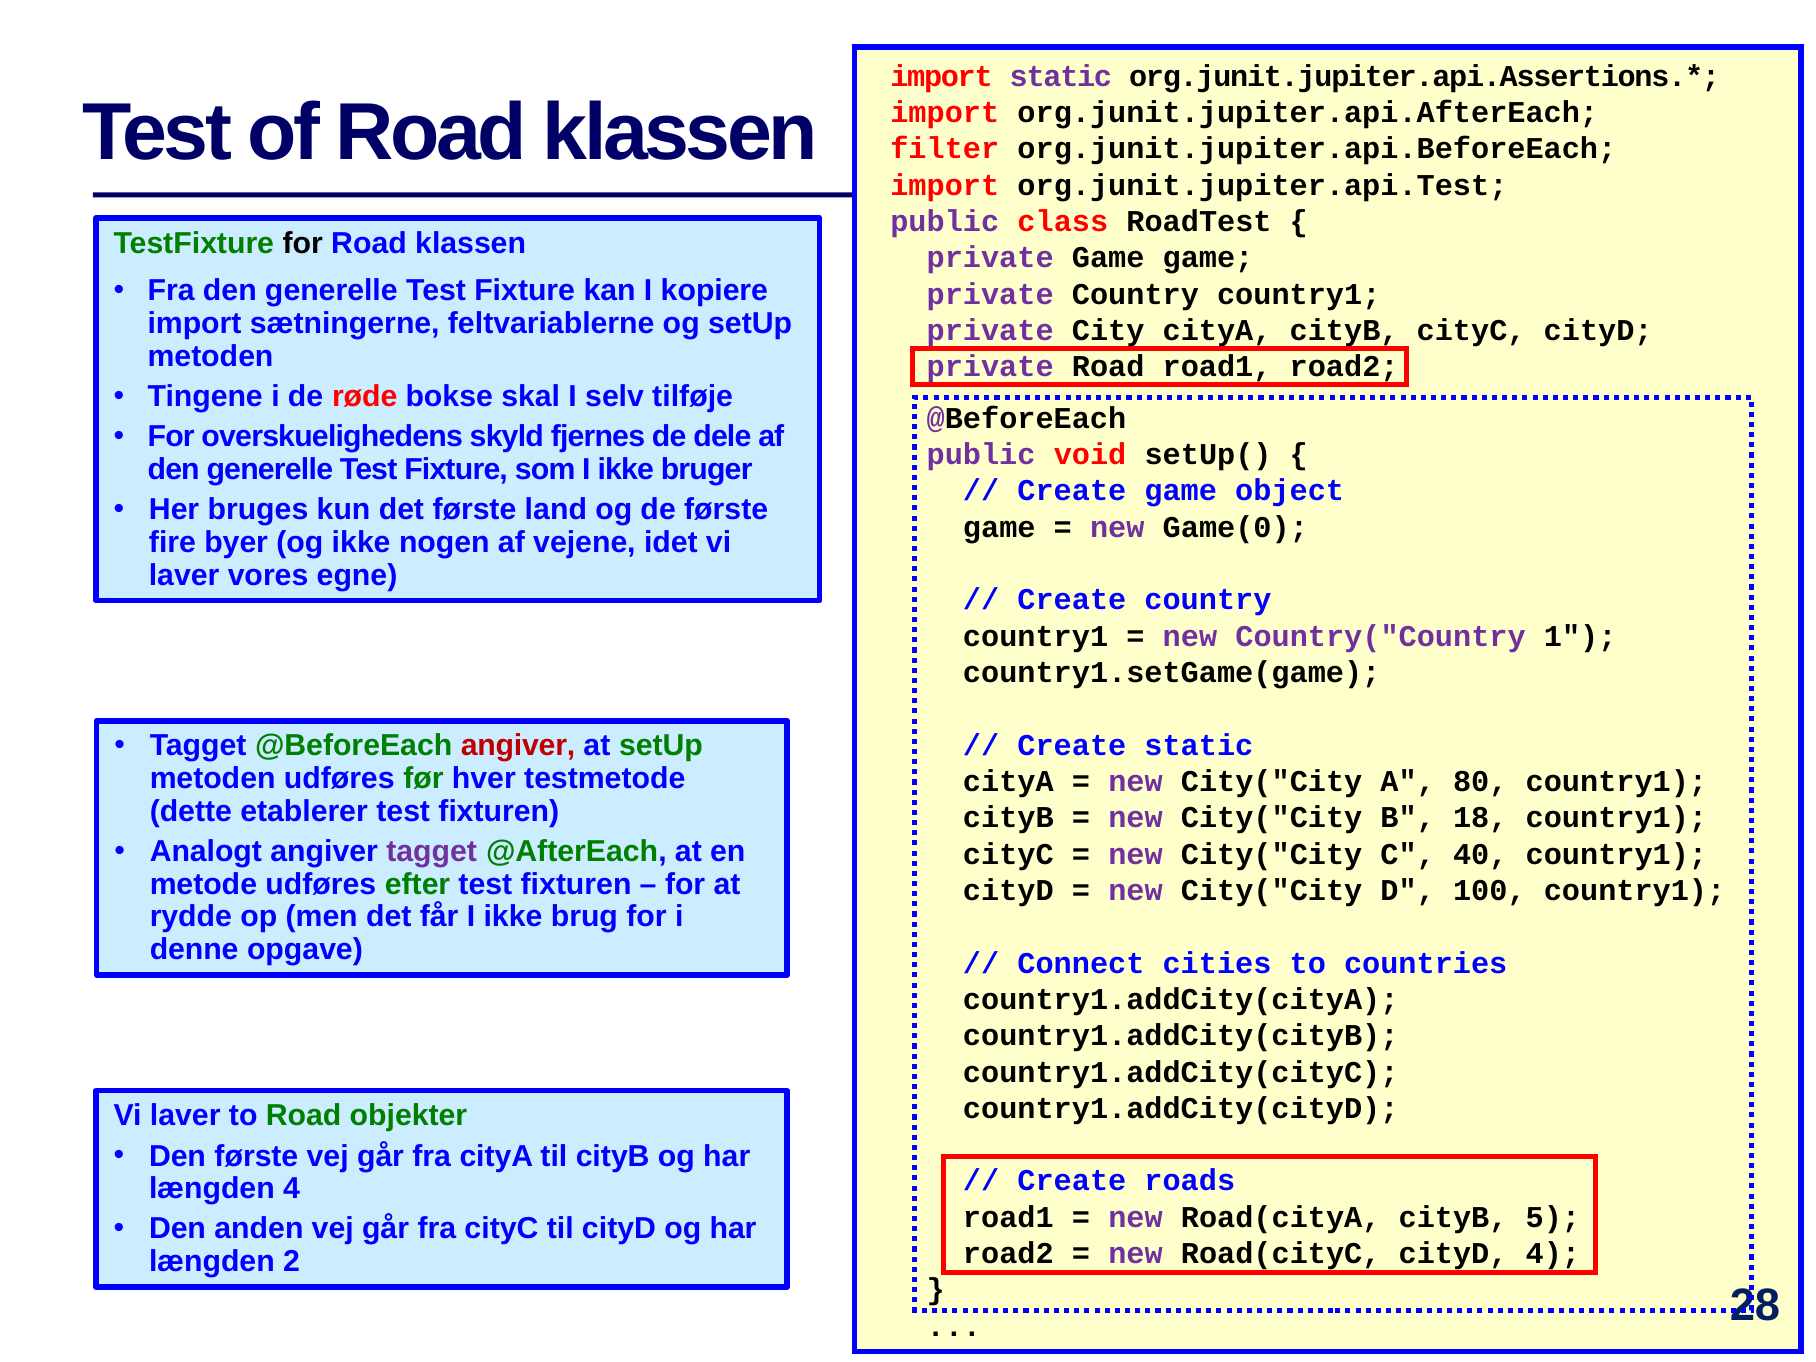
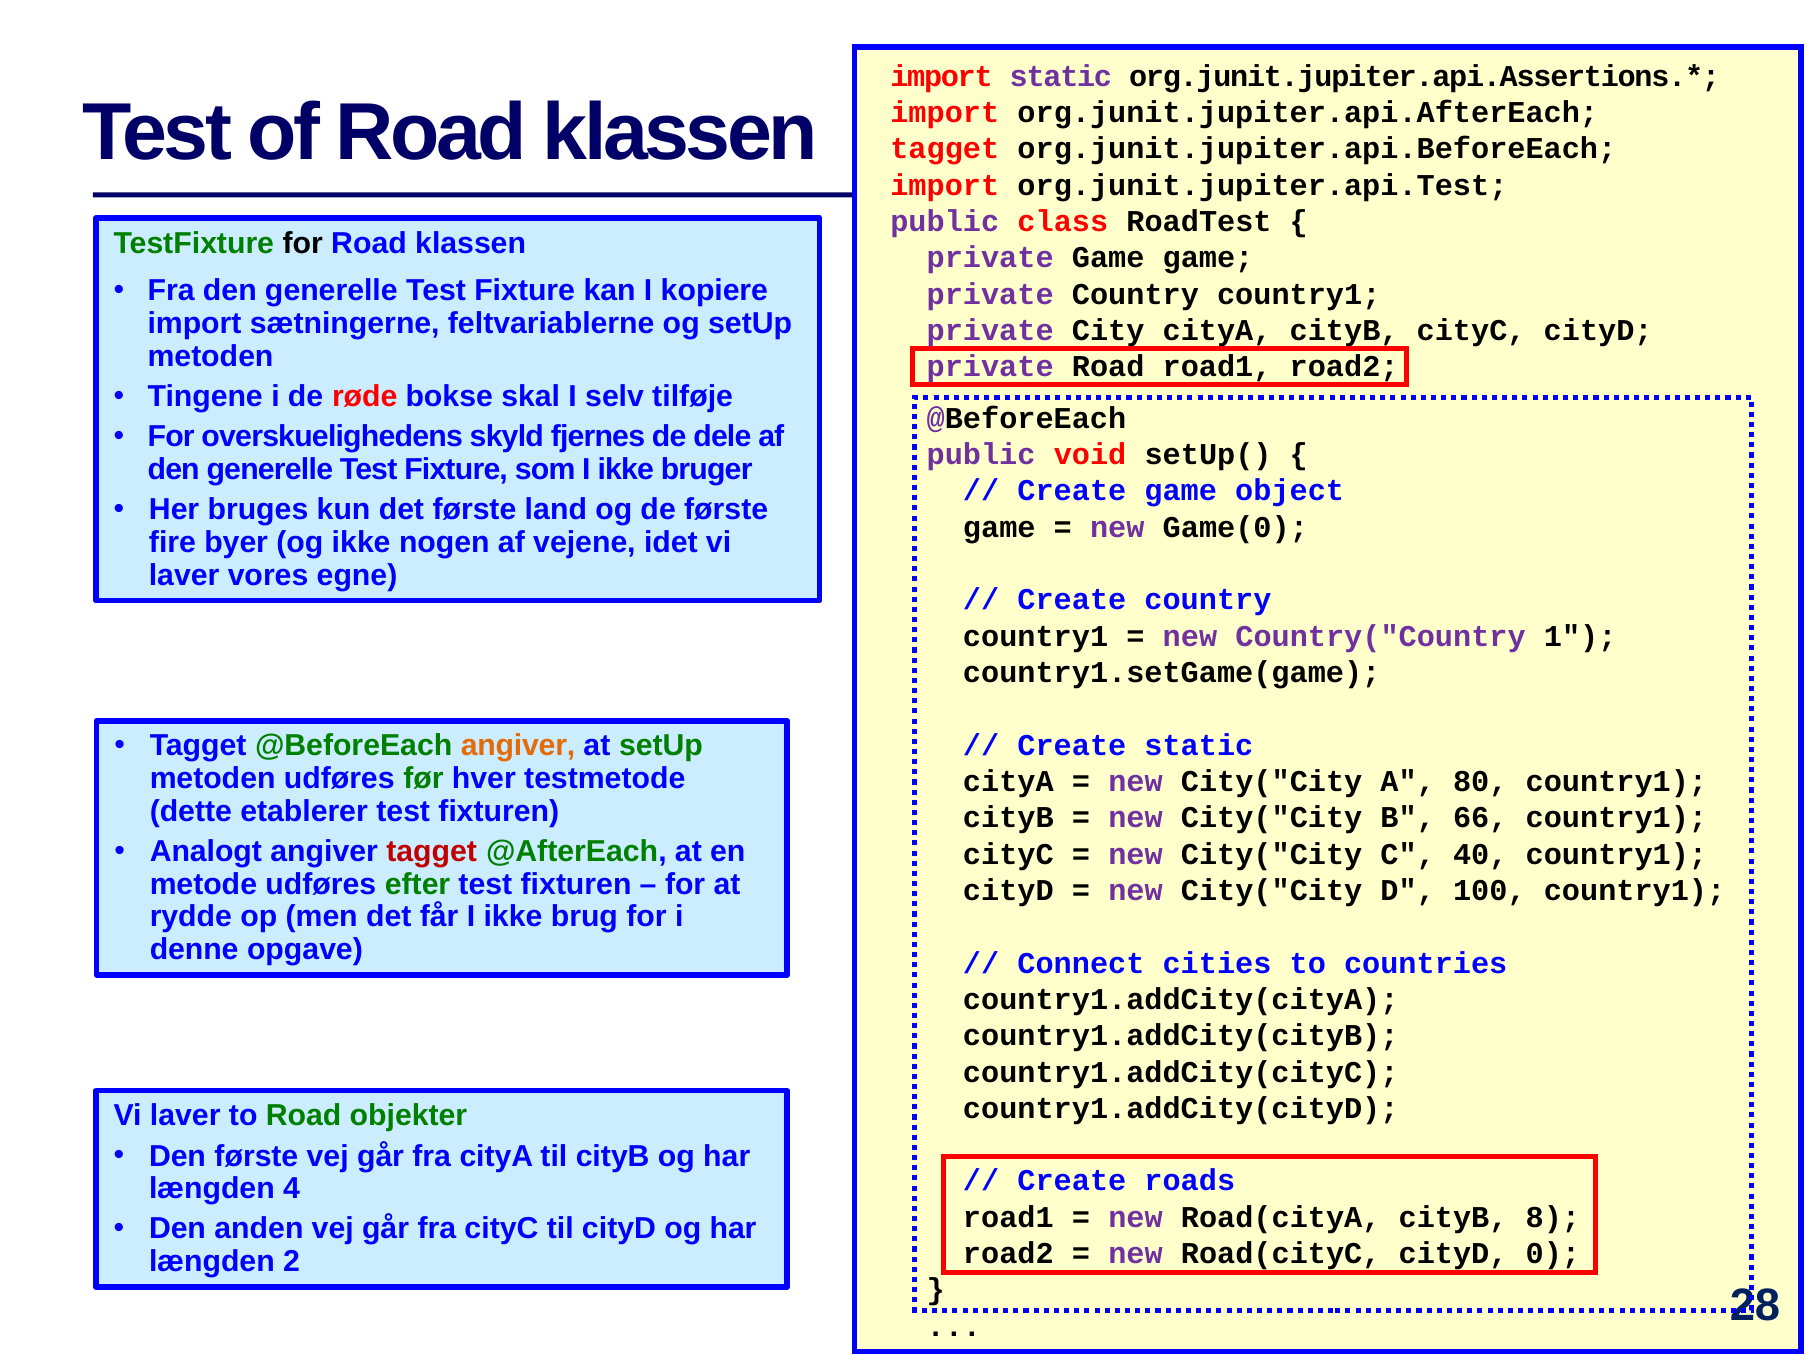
filter at (945, 149): filter -> tagget
angiver at (518, 746) colour: red -> orange
18: 18 -> 66
tagget at (432, 851) colour: purple -> red
5: 5 -> 8
cityD 4: 4 -> 0
